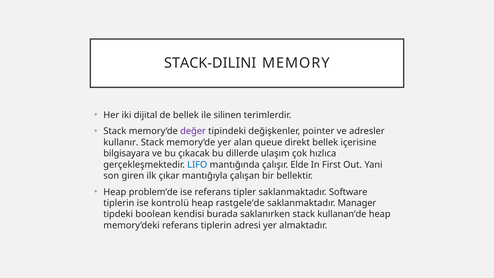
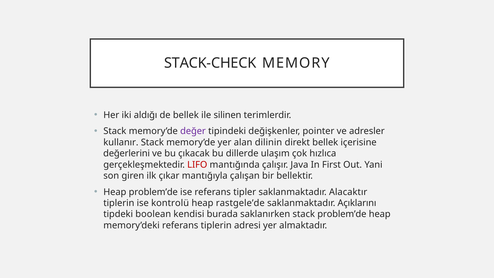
STACK-DILINI: STACK-DILINI -> STACK-CHECK
dijital: dijital -> aldığı
queue: queue -> dilinin
bilgisayara: bilgisayara -> değerlerini
LIFO colour: blue -> red
Elde: Elde -> Java
Software: Software -> Alacaktır
Manager: Manager -> Açıklarını
stack kullanan’de: kullanan’de -> problem’de
